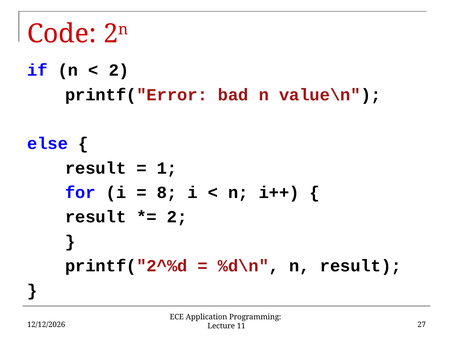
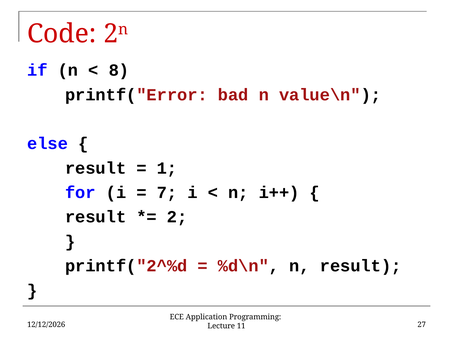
2 at (119, 70): 2 -> 8
8: 8 -> 7
